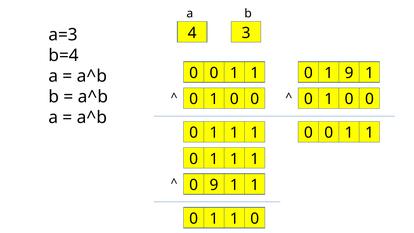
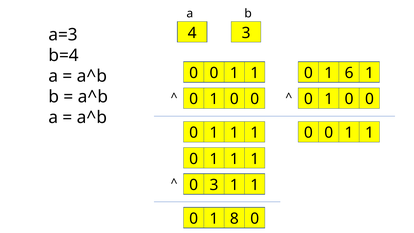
1 9: 9 -> 6
0 9: 9 -> 3
1 at (234, 219): 1 -> 8
